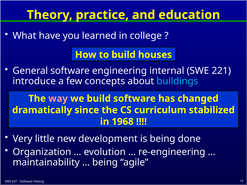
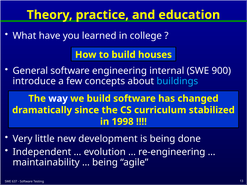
221: 221 -> 900
way colour: pink -> white
1968: 1968 -> 1998
Organization: Organization -> Independent
